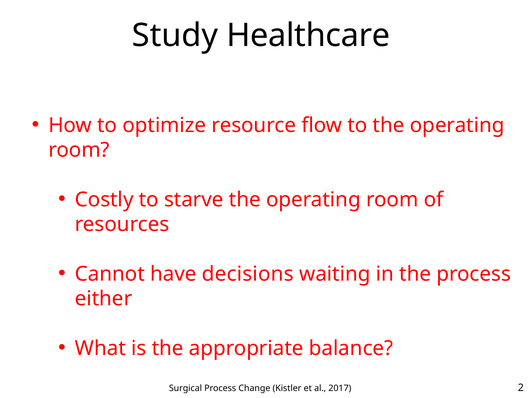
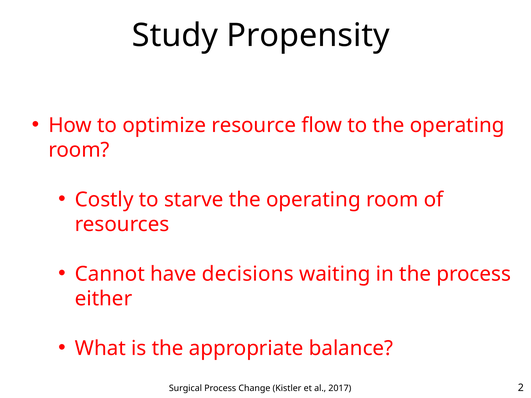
Healthcare: Healthcare -> Propensity
